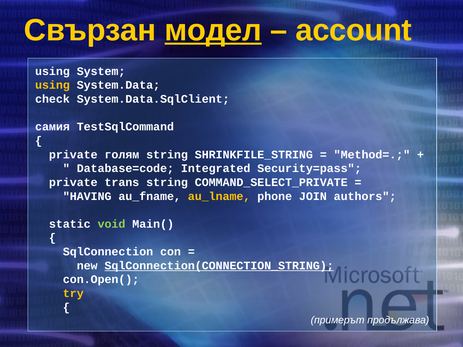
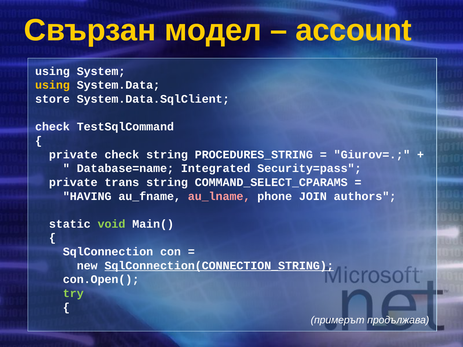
модел underline: present -> none
check: check -> store
самия at (52, 127): самия -> check
private голям: голям -> check
SHRINKFILE_STRING: SHRINKFILE_STRING -> PROCEDURES_STRING
Method=: Method= -> Giurov=
Database=code: Database=code -> Database=name
COMMAND_SELECT_PRIVATE: COMMAND_SELECT_PRIVATE -> COMMAND_SELECT_CPARAMS
au_lname colour: yellow -> pink
try colour: yellow -> light green
